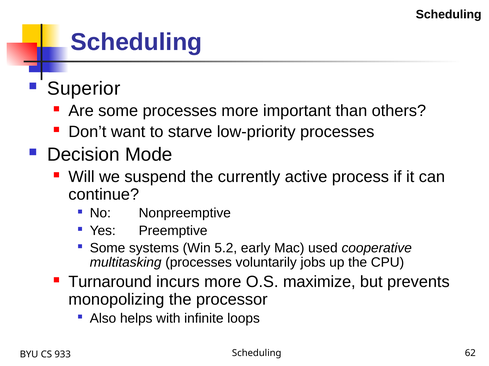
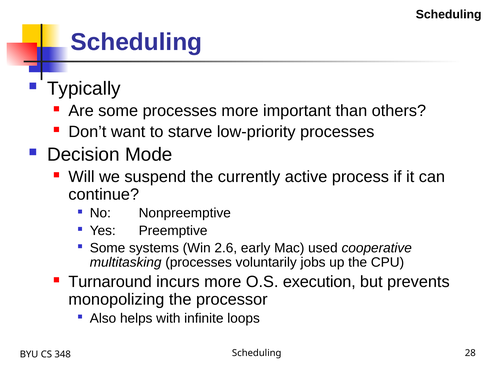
Superior: Superior -> Typically
5.2: 5.2 -> 2.6
maximize: maximize -> execution
62: 62 -> 28
933: 933 -> 348
